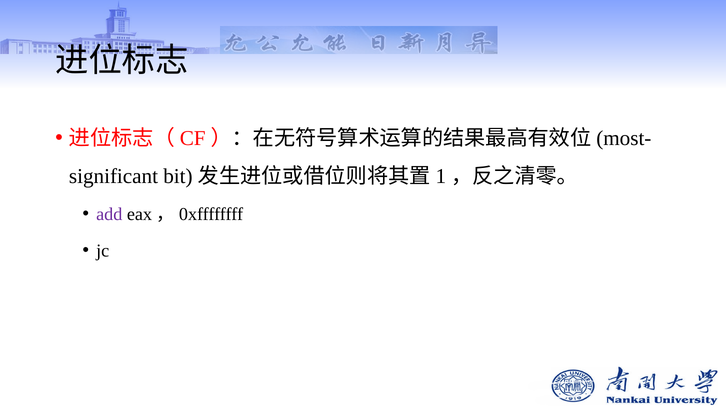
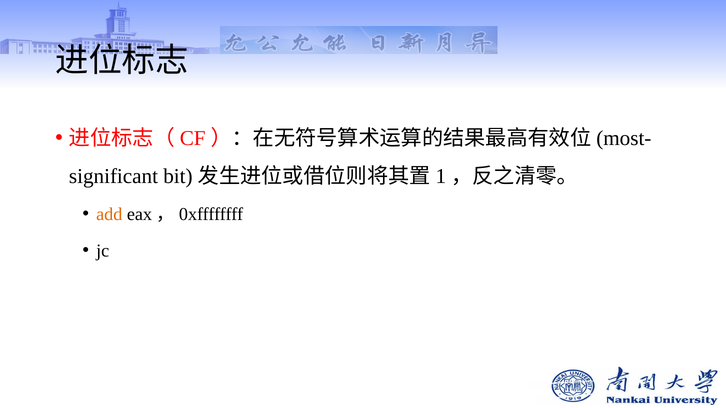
add colour: purple -> orange
